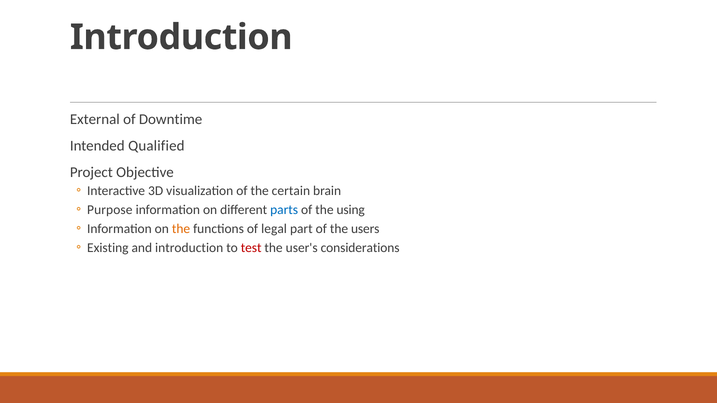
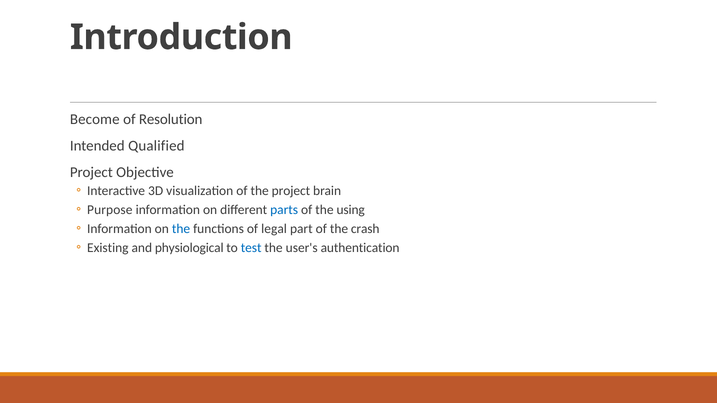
External: External -> Become
Downtime: Downtime -> Resolution
the certain: certain -> project
the at (181, 229) colour: orange -> blue
users: users -> crash
and introduction: introduction -> physiological
test colour: red -> blue
considerations: considerations -> authentication
